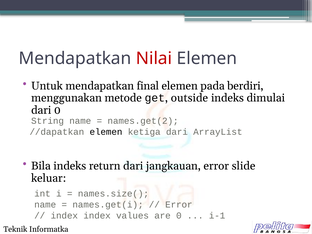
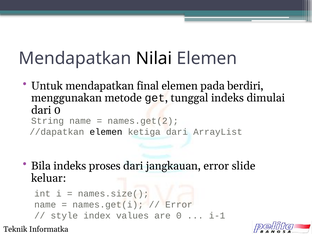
Nilai colour: red -> black
outside: outside -> tunggal
return: return -> proses
index at (64, 216): index -> style
